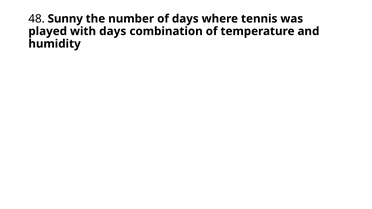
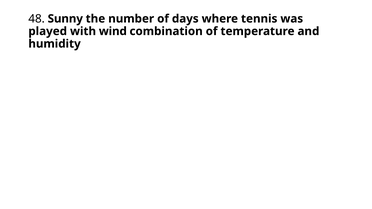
with days: days -> wind
